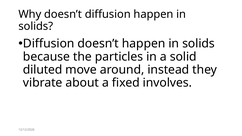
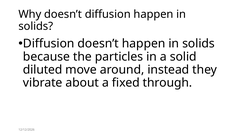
involves: involves -> through
